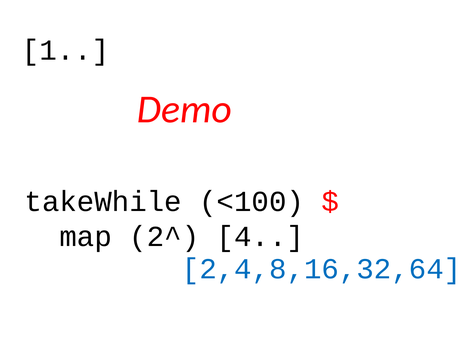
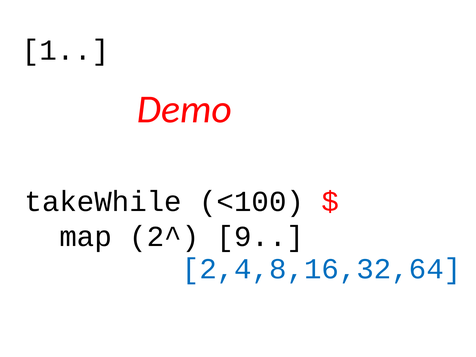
4: 4 -> 9
